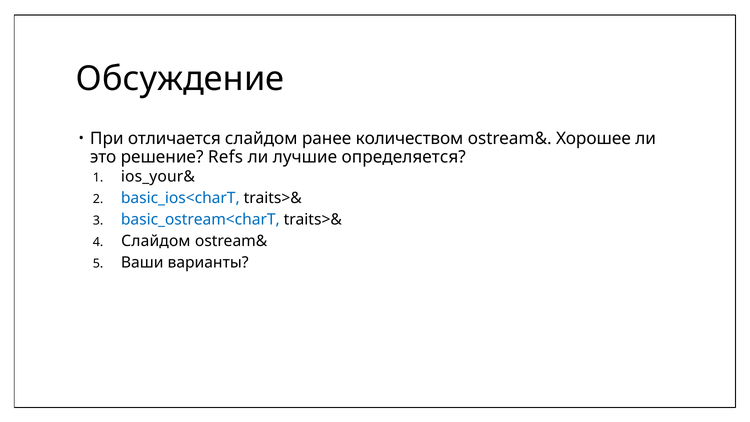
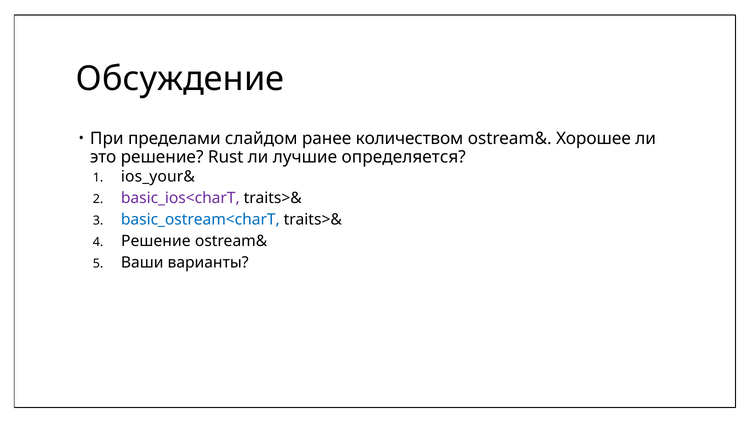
отличается: отличается -> пределами
Refs: Refs -> Rust
basic_ios<charT colour: blue -> purple
Слайдом at (156, 241): Слайдом -> Решение
